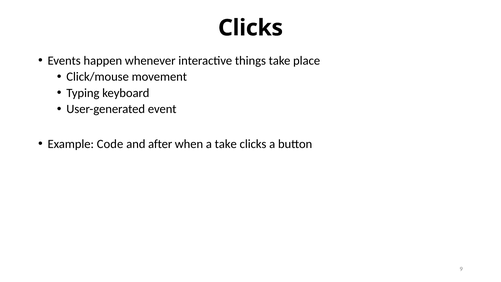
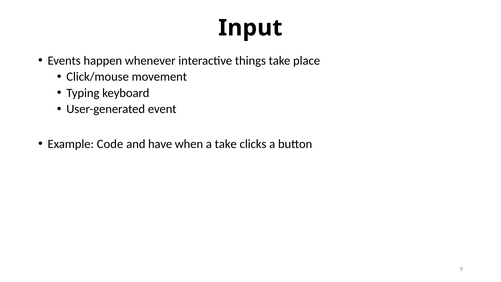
Clicks at (251, 28): Clicks -> Input
after: after -> have
